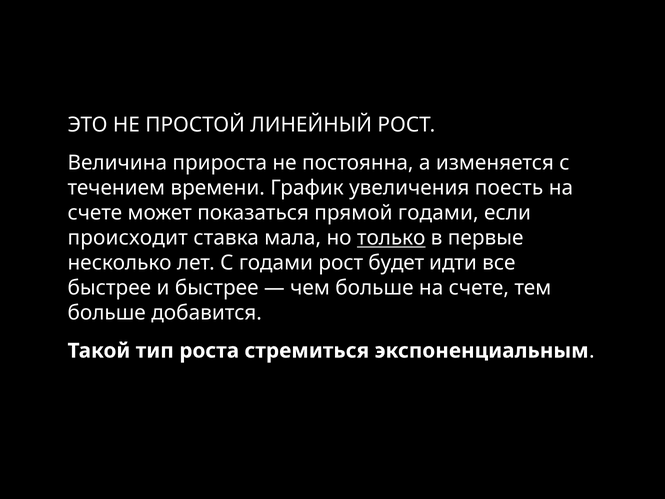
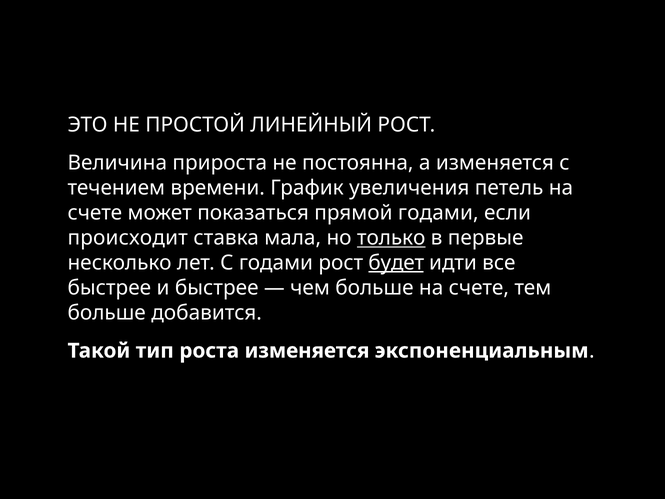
поесть: поесть -> петель
будет underline: none -> present
роста стремиться: стремиться -> изменяется
